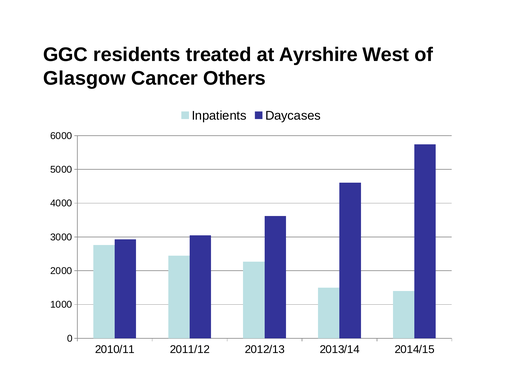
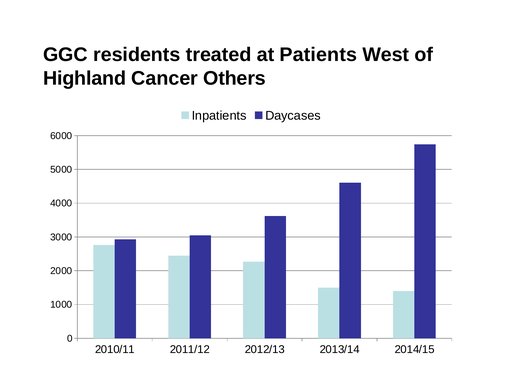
Ayrshire: Ayrshire -> Patients
Glasgow: Glasgow -> Highland
